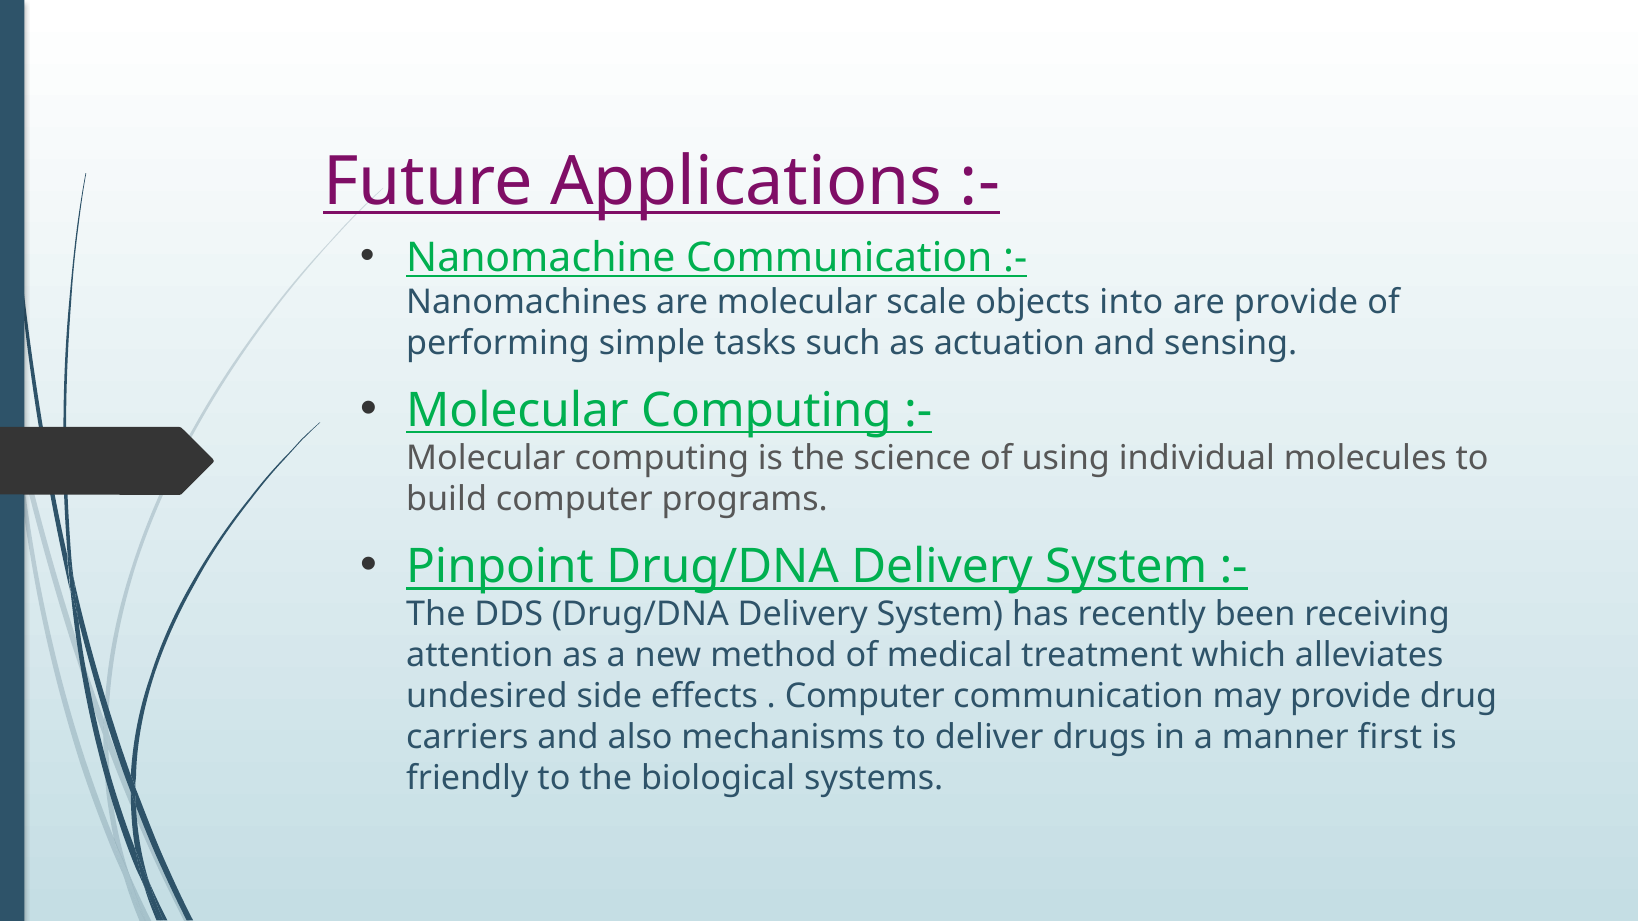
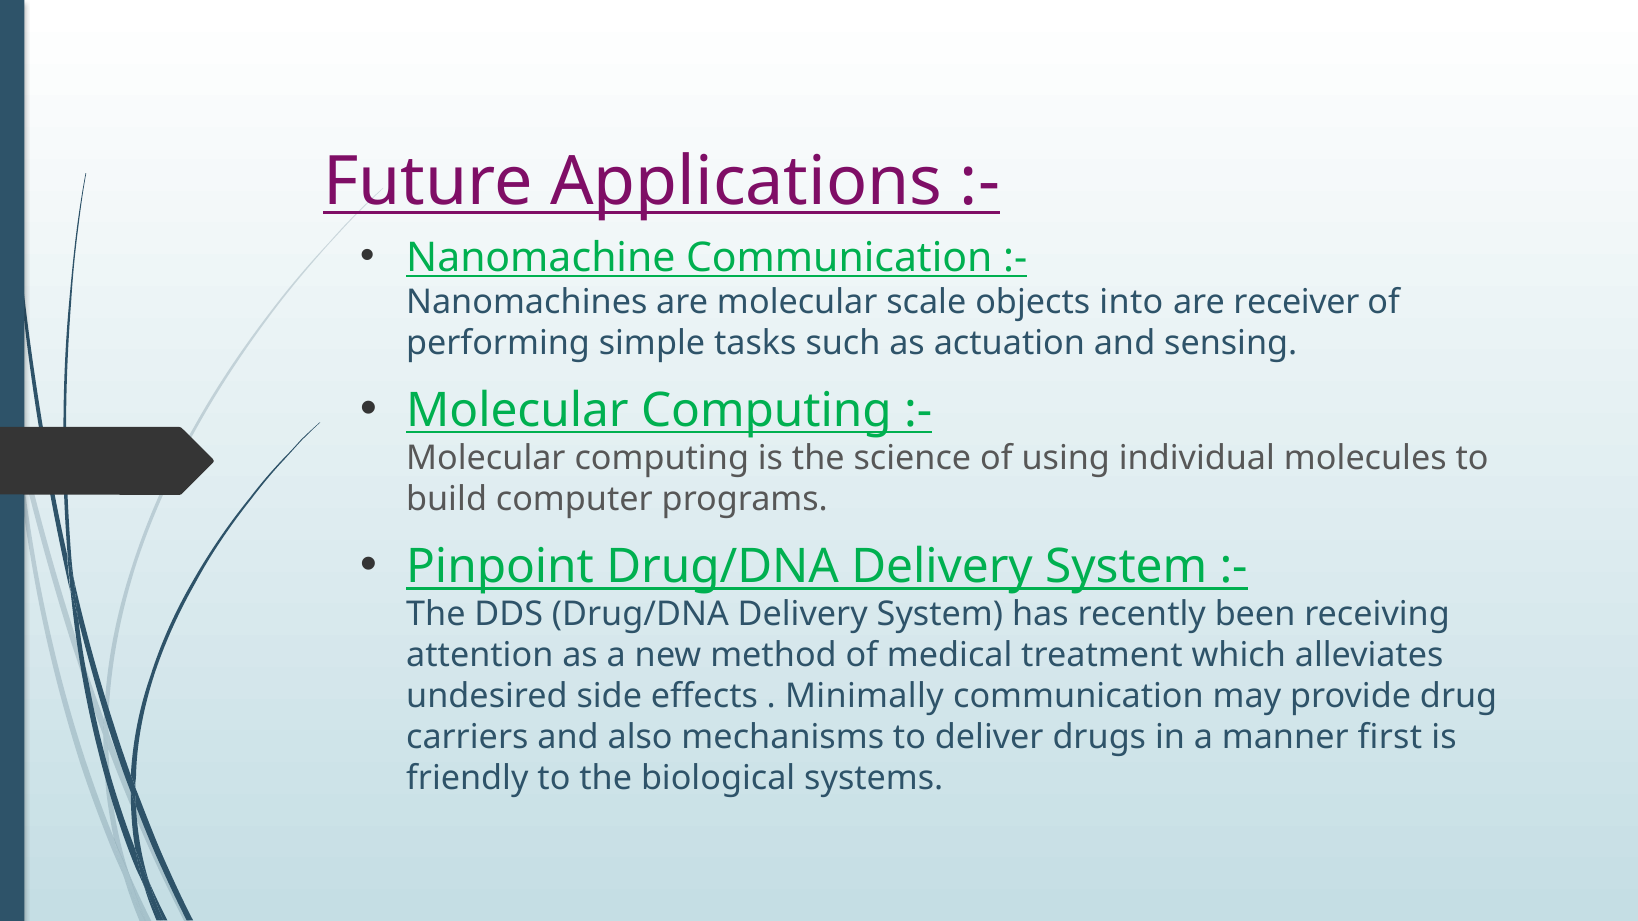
are provide: provide -> receiver
Computer at (865, 697): Computer -> Minimally
